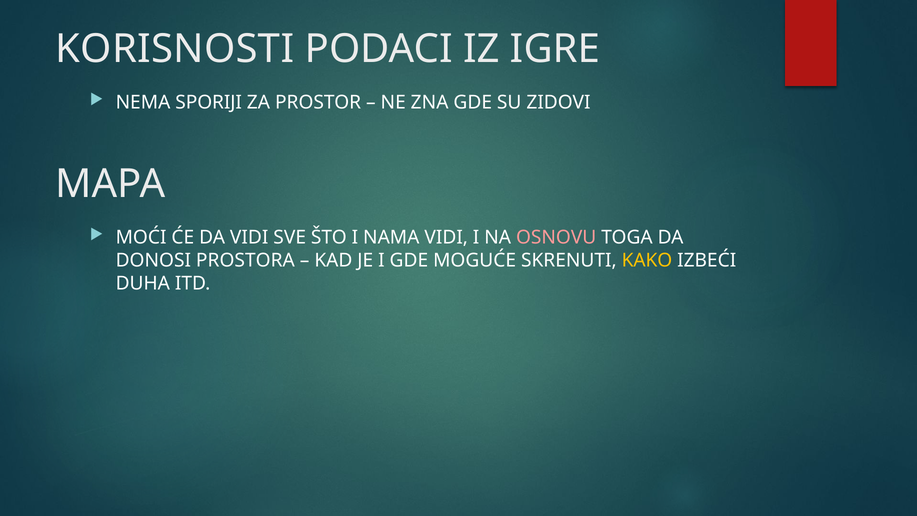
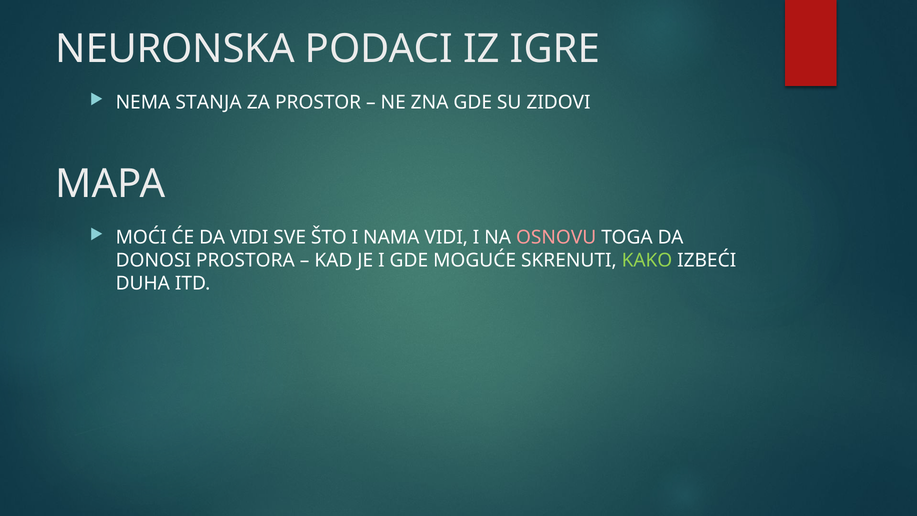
KORISNOSTI: KORISNOSTI -> NEURONSKA
SPORIJI: SPORIJI -> STANJA
KAKO colour: yellow -> light green
